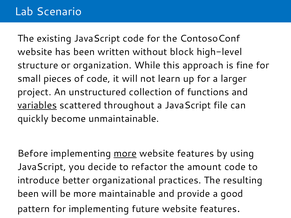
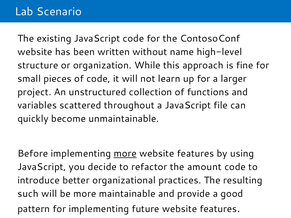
block: block -> name
variables underline: present -> none
been at (28, 194): been -> such
